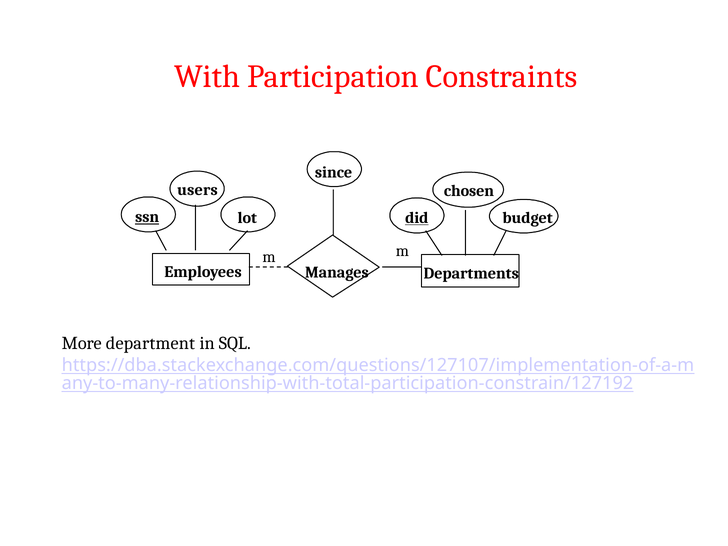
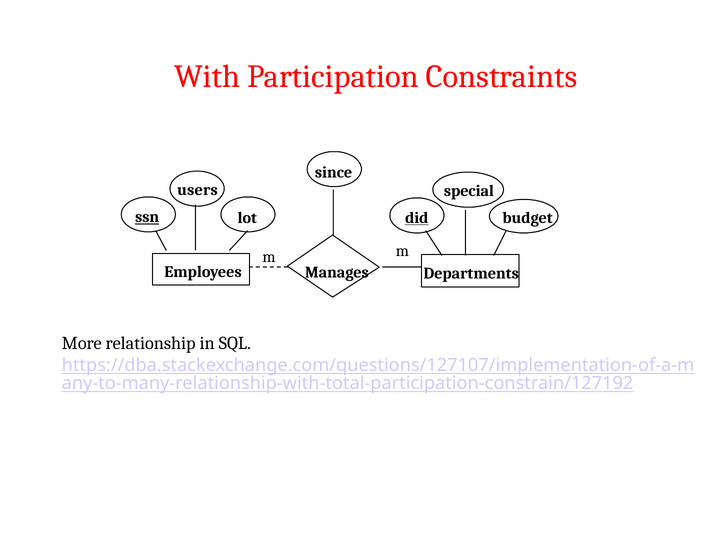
chosen: chosen -> special
department: department -> relationship
